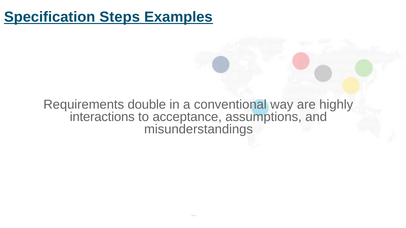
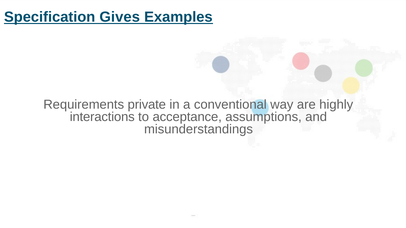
Steps: Steps -> Gives
double: double -> private
